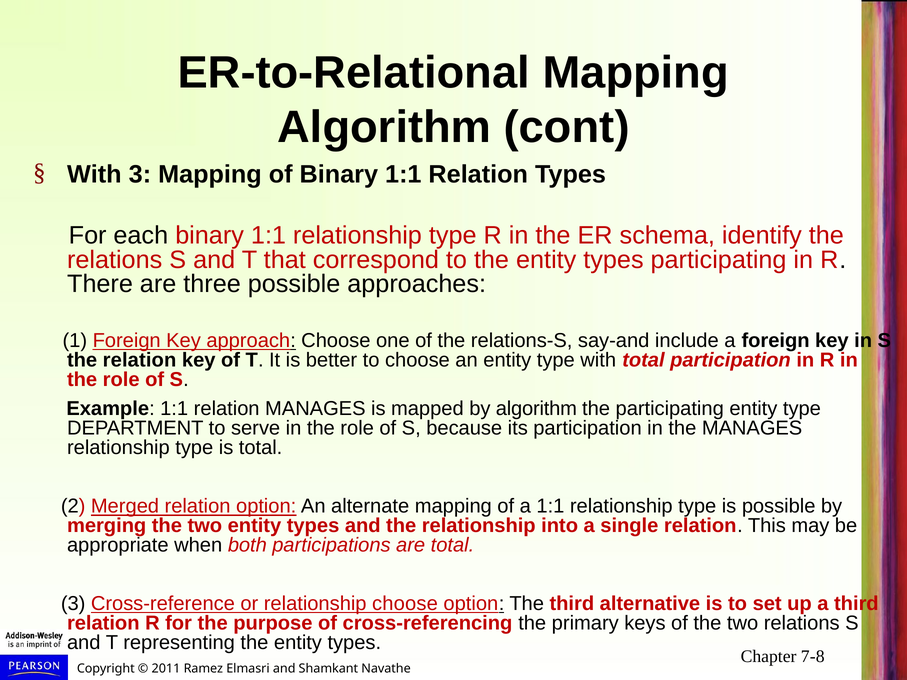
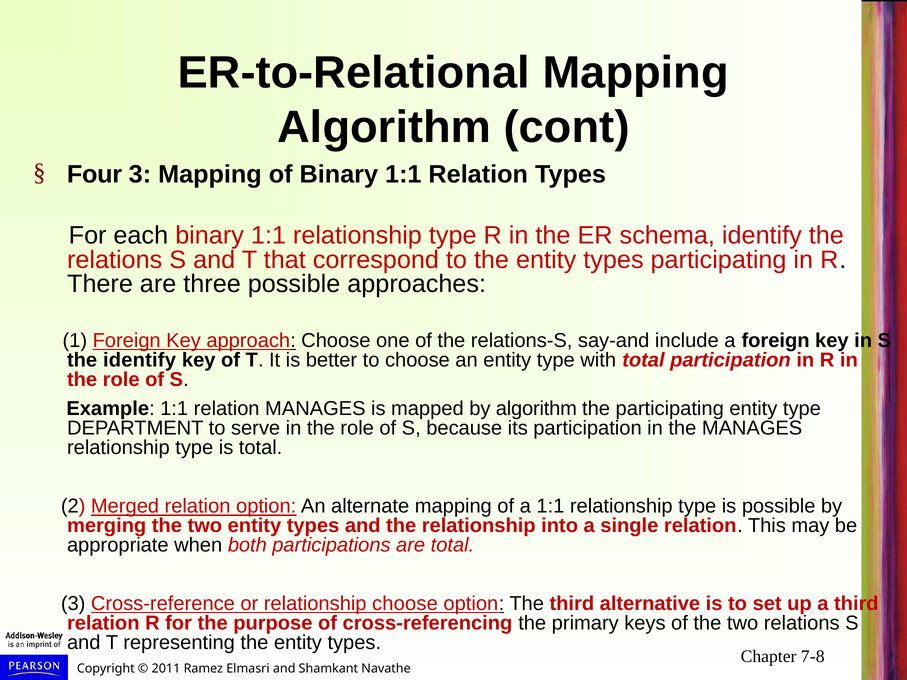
With at (94, 174): With -> Four
the relation: relation -> identify
